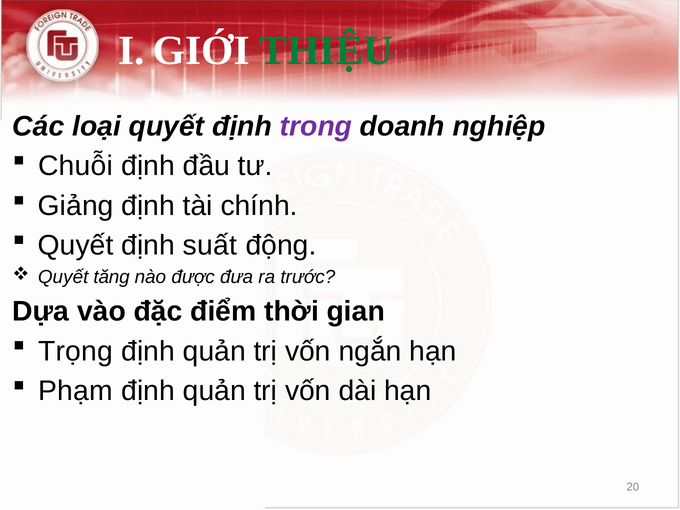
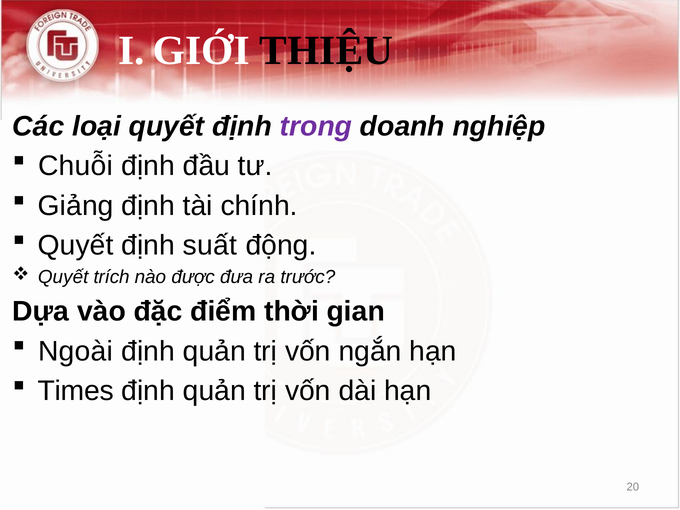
THIỆU colour: green -> black
tăng: tăng -> trích
Trọng: Trọng -> Ngoài
Phạm: Phạm -> Times
